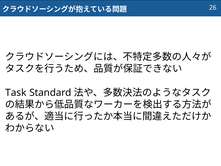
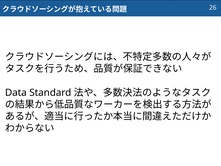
Task: Task -> Data
